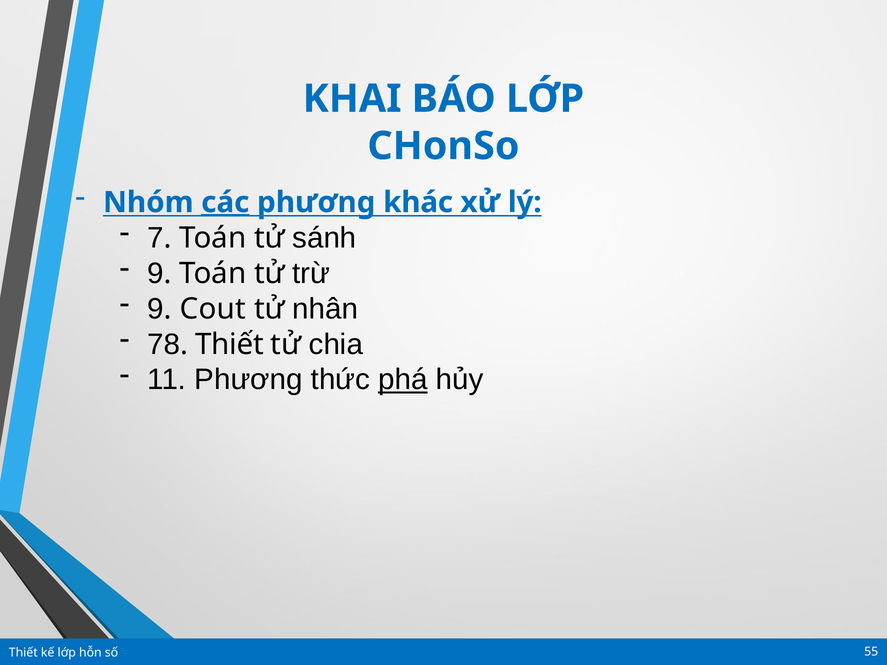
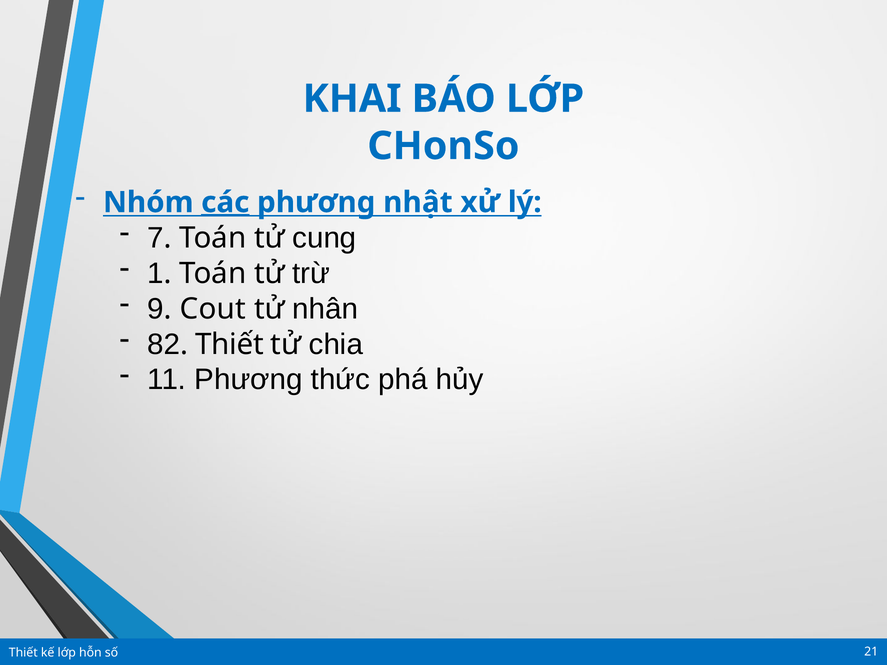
khác: khác -> nhật
sánh: sánh -> cung
9 at (156, 273): 9 -> 1
78: 78 -> 82
phá underline: present -> none
55: 55 -> 21
